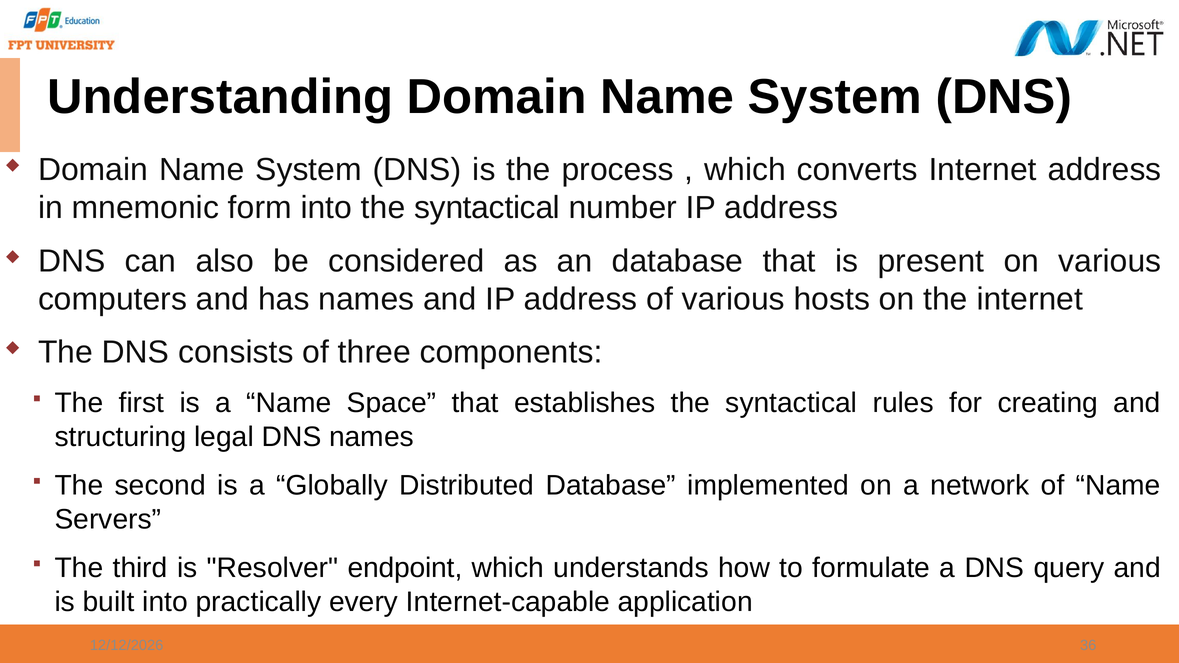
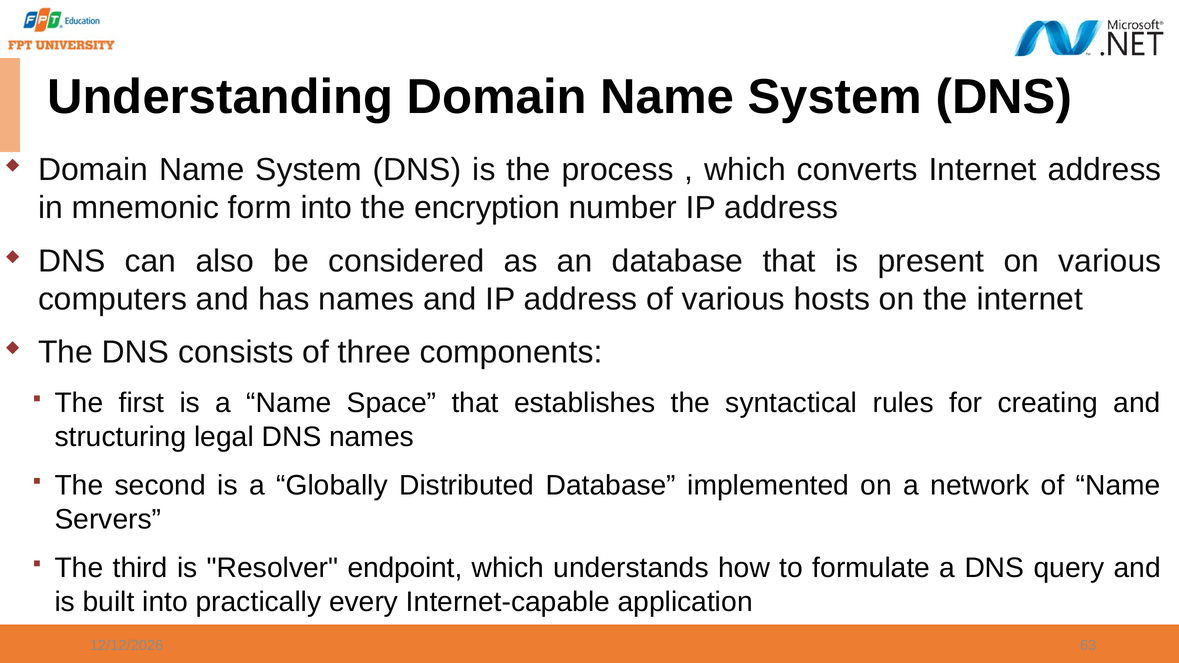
into the syntactical: syntactical -> encryption
36: 36 -> 63
